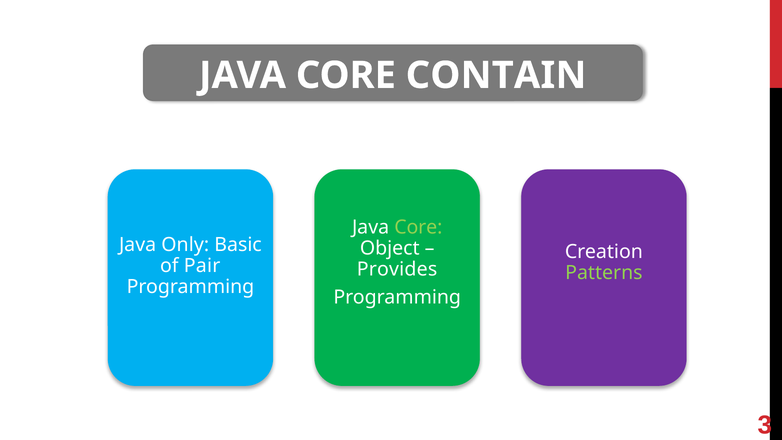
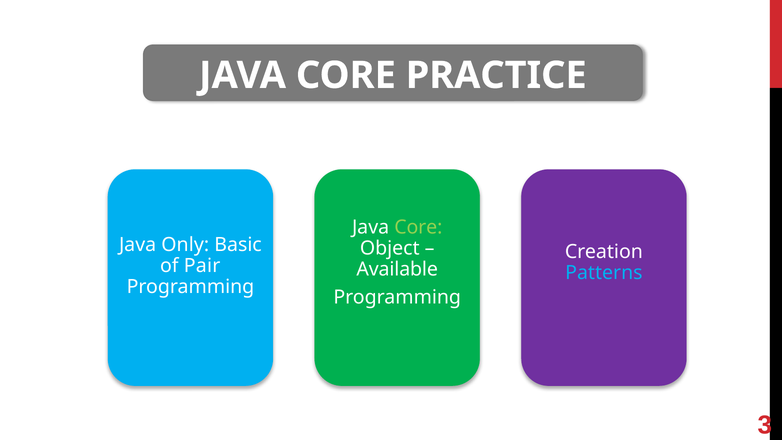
CONTAIN: CONTAIN -> PRACTICE
Provides: Provides -> Available
Patterns colour: light green -> light blue
